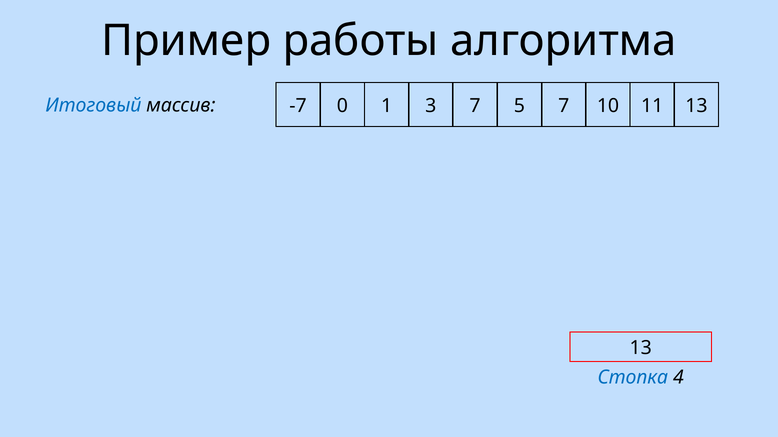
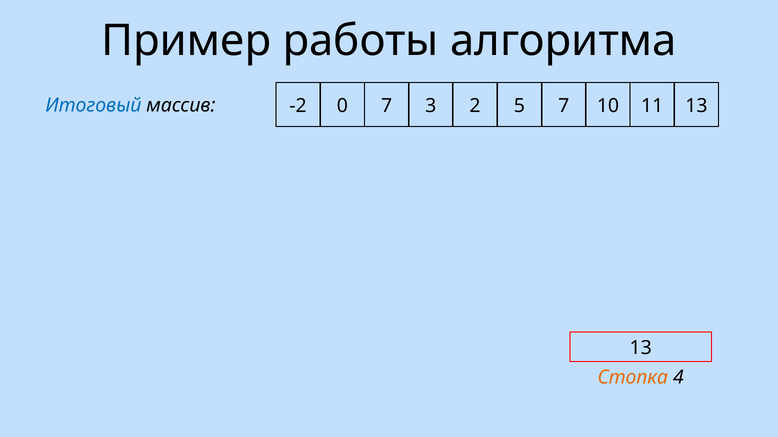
-7: -7 -> -2
0 1: 1 -> 7
3 7: 7 -> 2
Стопка colour: blue -> orange
